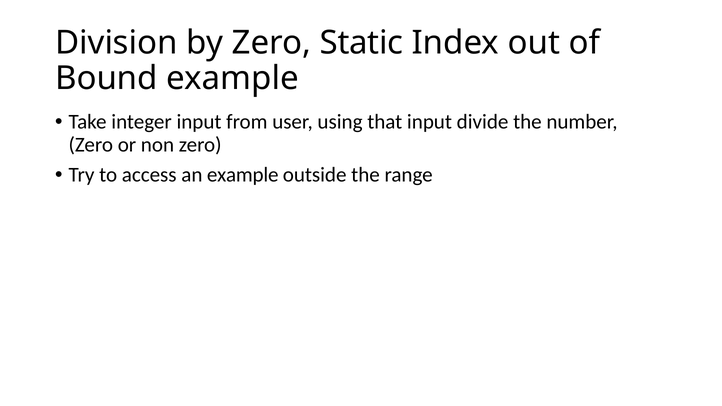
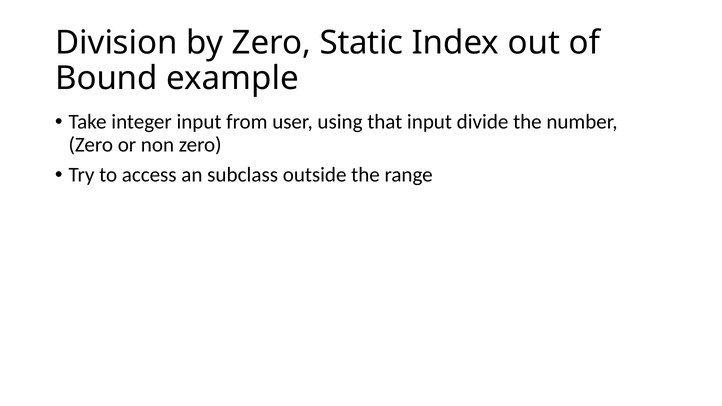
an example: example -> subclass
